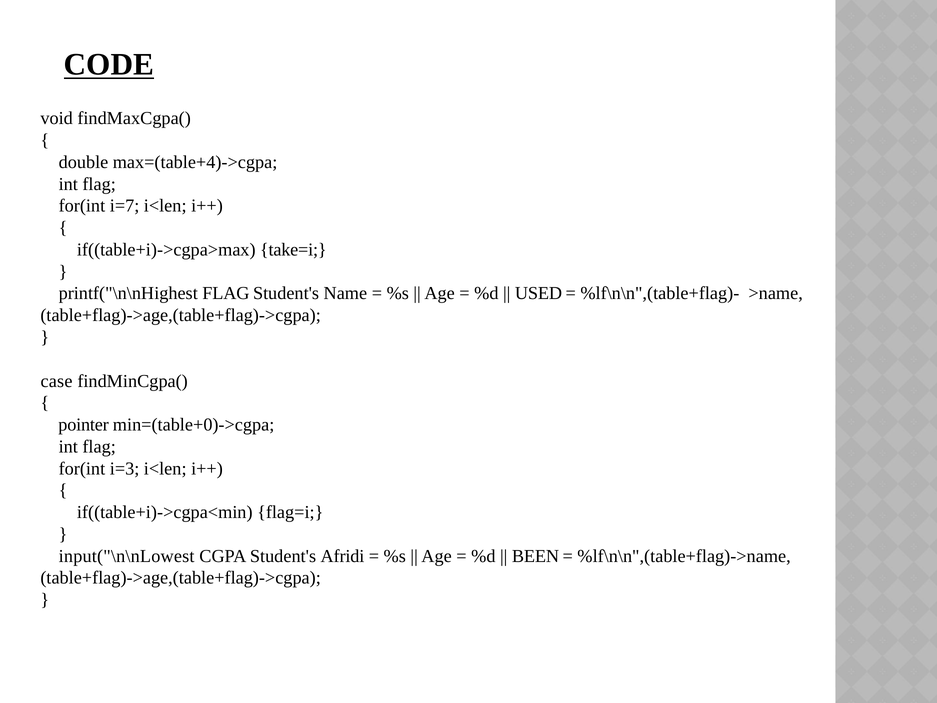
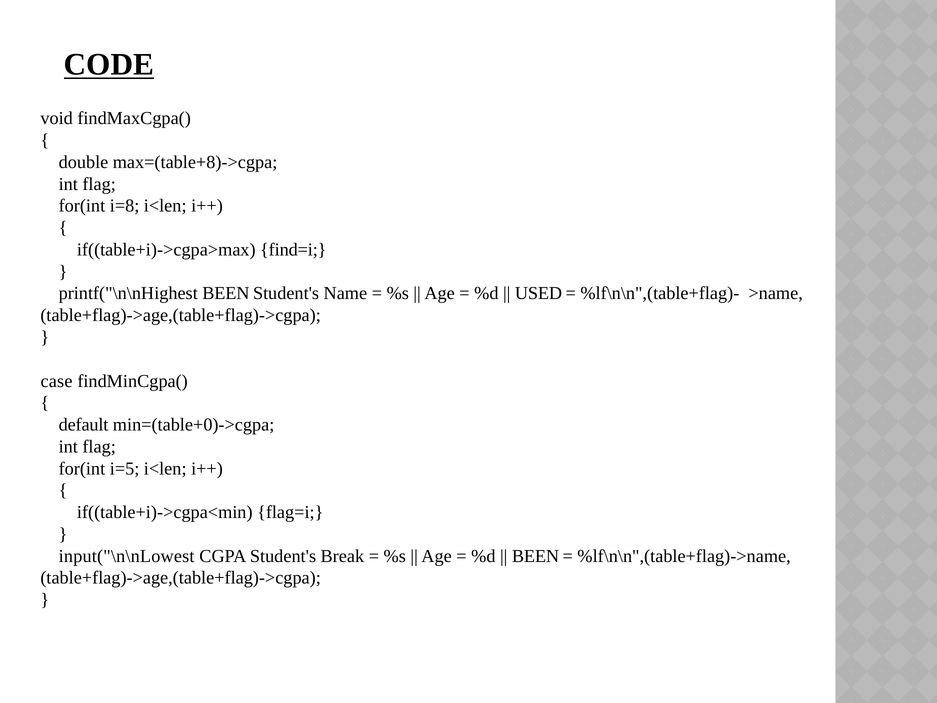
max=(table+4)->cgpa: max=(table+4)->cgpa -> max=(table+8)->cgpa
i=7: i=7 -> i=8
take=i: take=i -> find=i
printf("\n\nHighest FLAG: FLAG -> BEEN
pointer: pointer -> default
i=3: i=3 -> i=5
Afridi: Afridi -> Break
